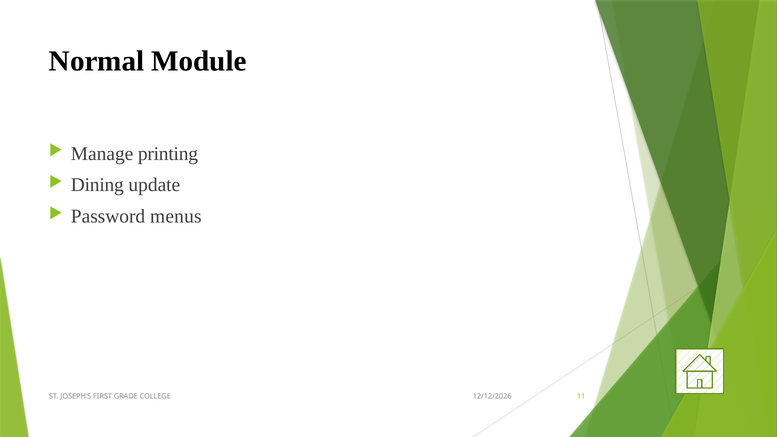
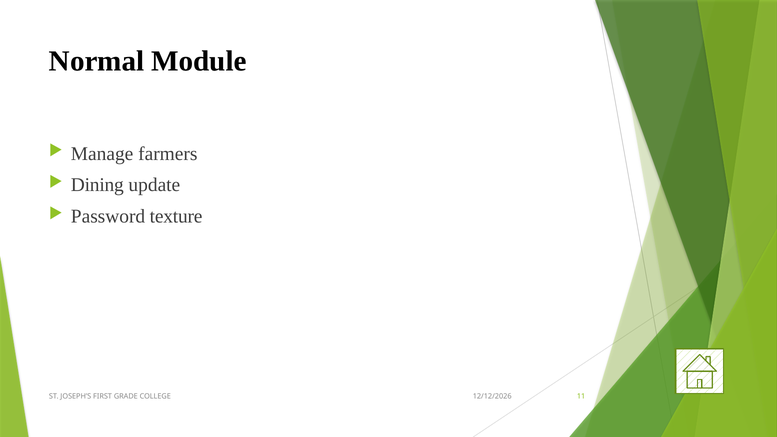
printing: printing -> farmers
menus: menus -> texture
